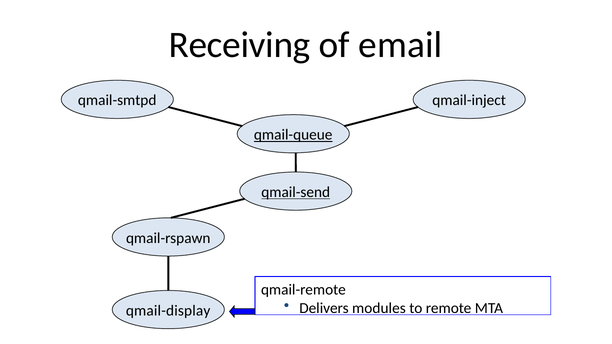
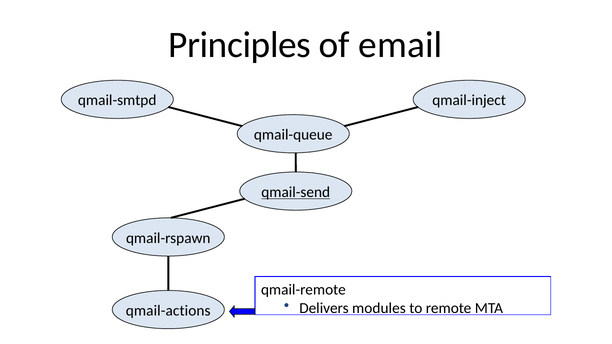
Receiving: Receiving -> Principles
qmail-queue underline: present -> none
qmail-display: qmail-display -> qmail-actions
